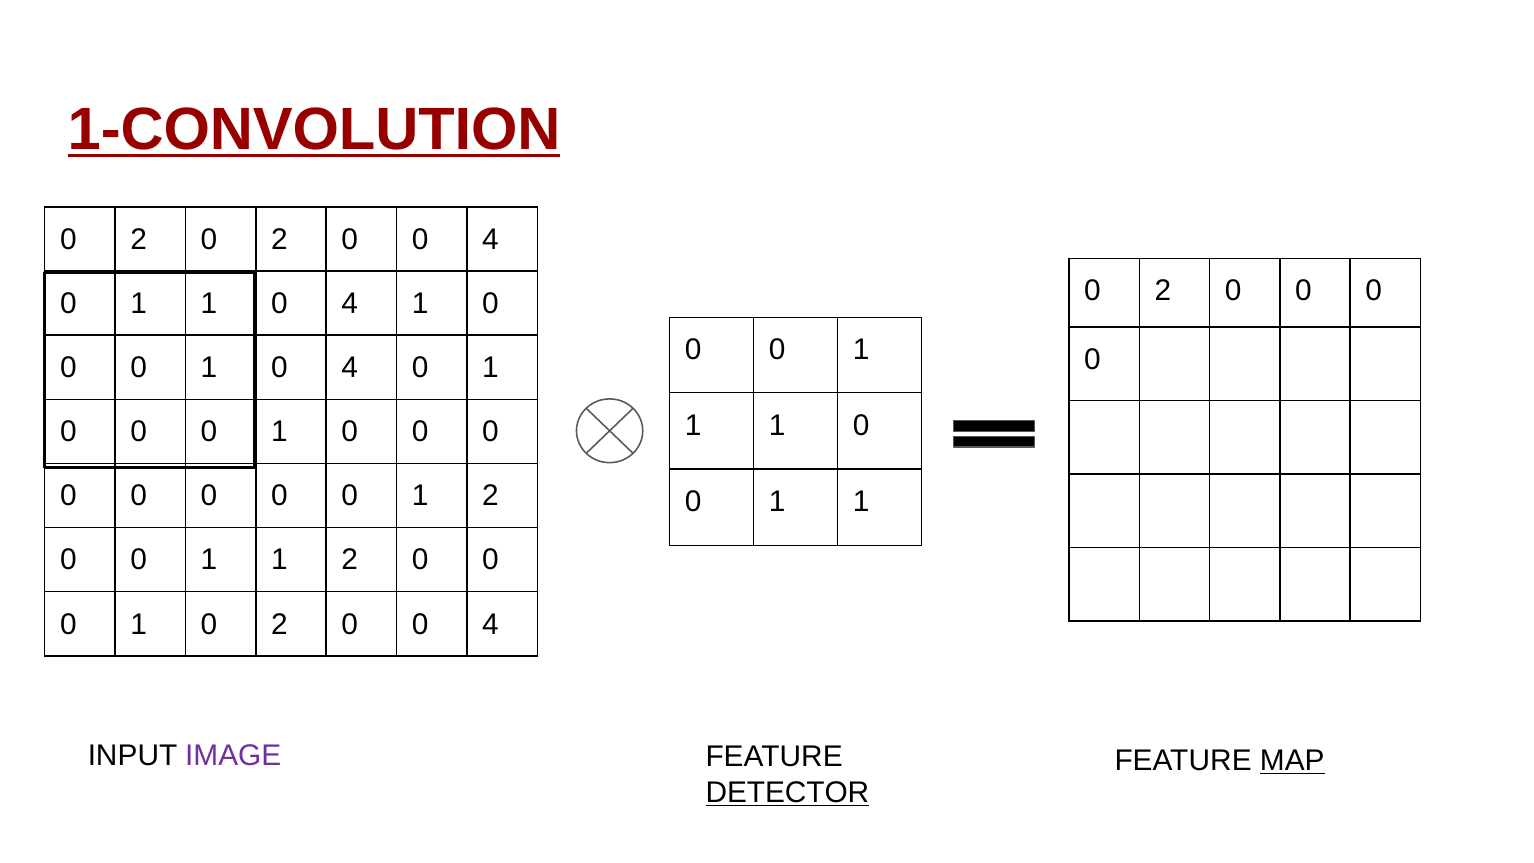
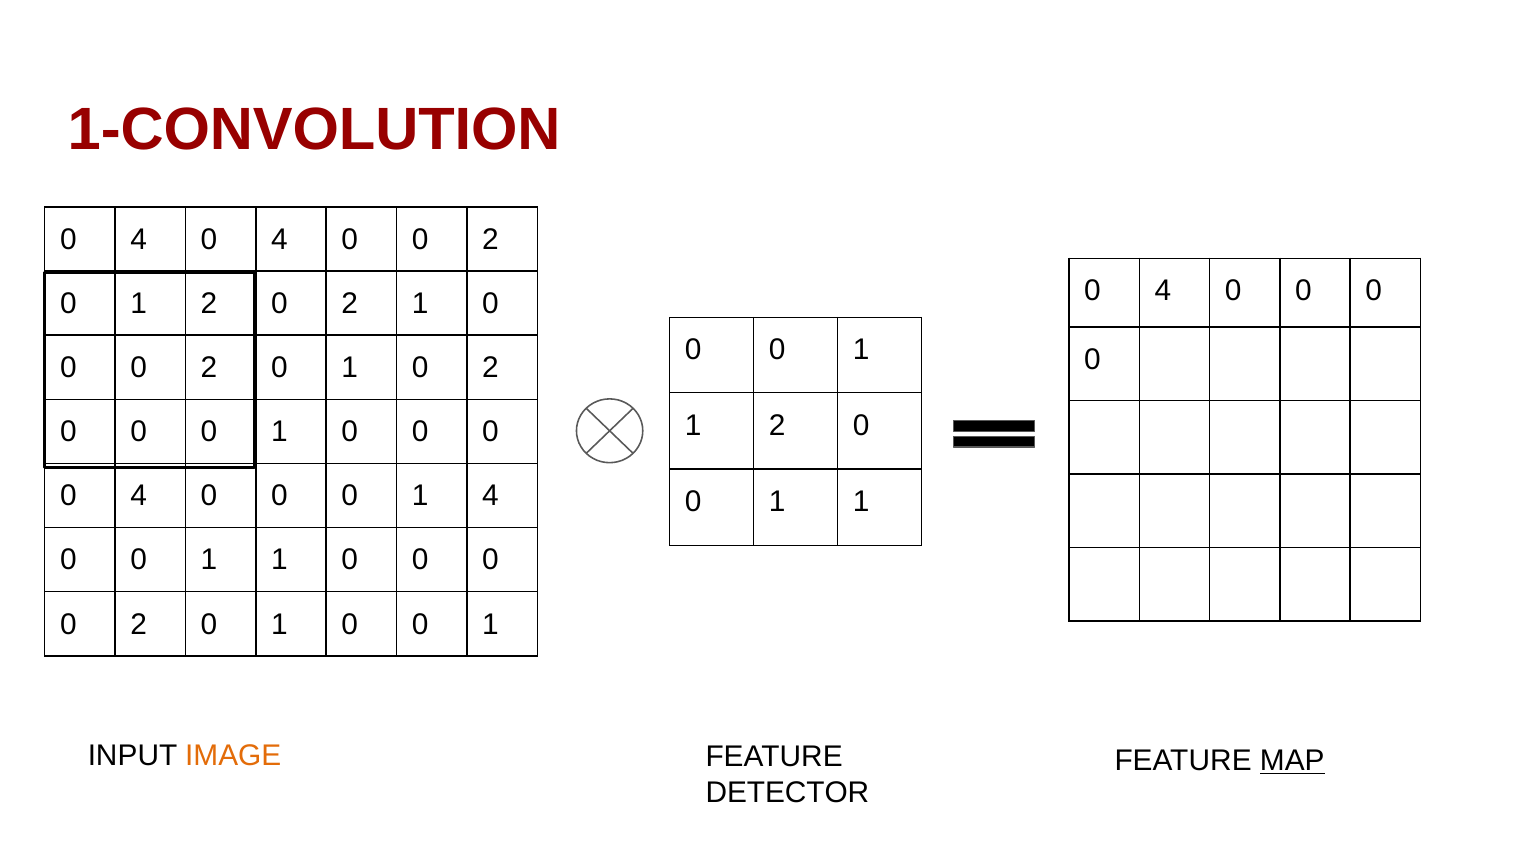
1-CONVOLUTION underline: present -> none
2 at (139, 239): 2 -> 4
2 at (279, 239): 2 -> 4
4 at (490, 239): 4 -> 2
2 at (1163, 291): 2 -> 4
1 at (209, 303): 1 -> 2
4 at (350, 303): 4 -> 2
1 at (209, 368): 1 -> 2
4 at (350, 368): 4 -> 1
1 at (490, 368): 1 -> 2
1 at (777, 425): 1 -> 2
0 at (139, 496): 0 -> 4
0 1 2: 2 -> 4
2 at (350, 560): 2 -> 0
1 at (139, 624): 1 -> 2
2 at (279, 624): 2 -> 1
4 at (490, 624): 4 -> 1
IMAGE colour: purple -> orange
DETECTOR underline: present -> none
